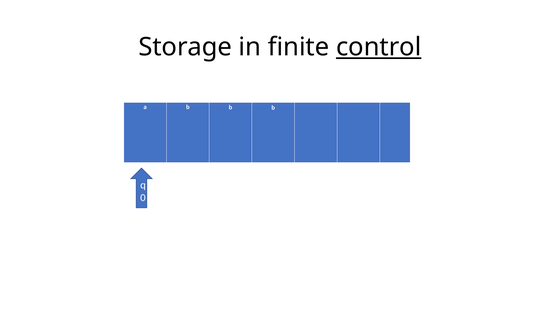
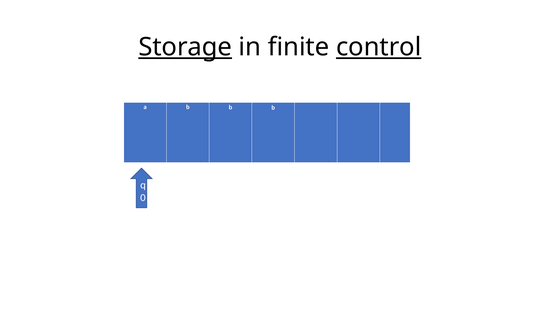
Storage underline: none -> present
